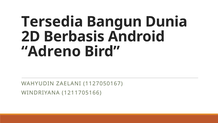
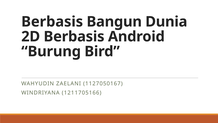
Tersedia at (52, 22): Tersedia -> Berbasis
Adreno: Adreno -> Burung
